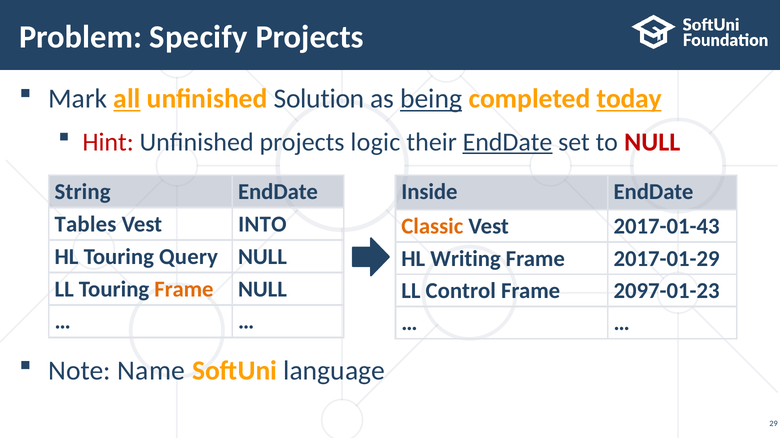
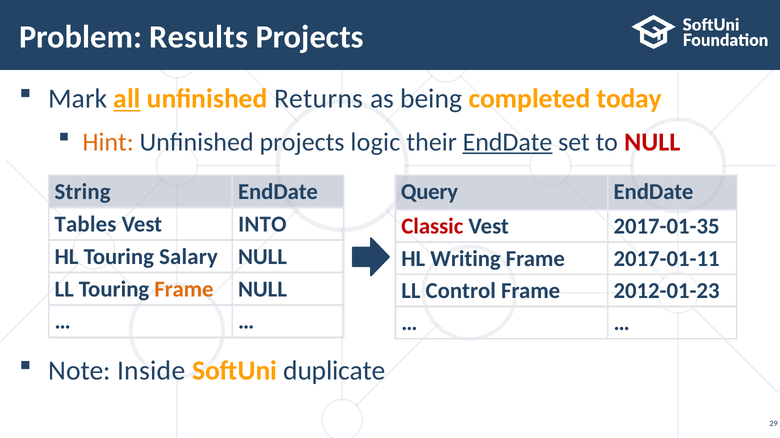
Specify: Specify -> Results
Solution: Solution -> Returns
being underline: present -> none
today underline: present -> none
Hint colour: red -> orange
Inside: Inside -> Query
Classic colour: orange -> red
2017-01-43: 2017-01-43 -> 2017-01-35
Query: Query -> Salary
2017-01-29: 2017-01-29 -> 2017-01-11
2097-01-23: 2097-01-23 -> 2012-01-23
Name: Name -> Inside
language: language -> duplicate
